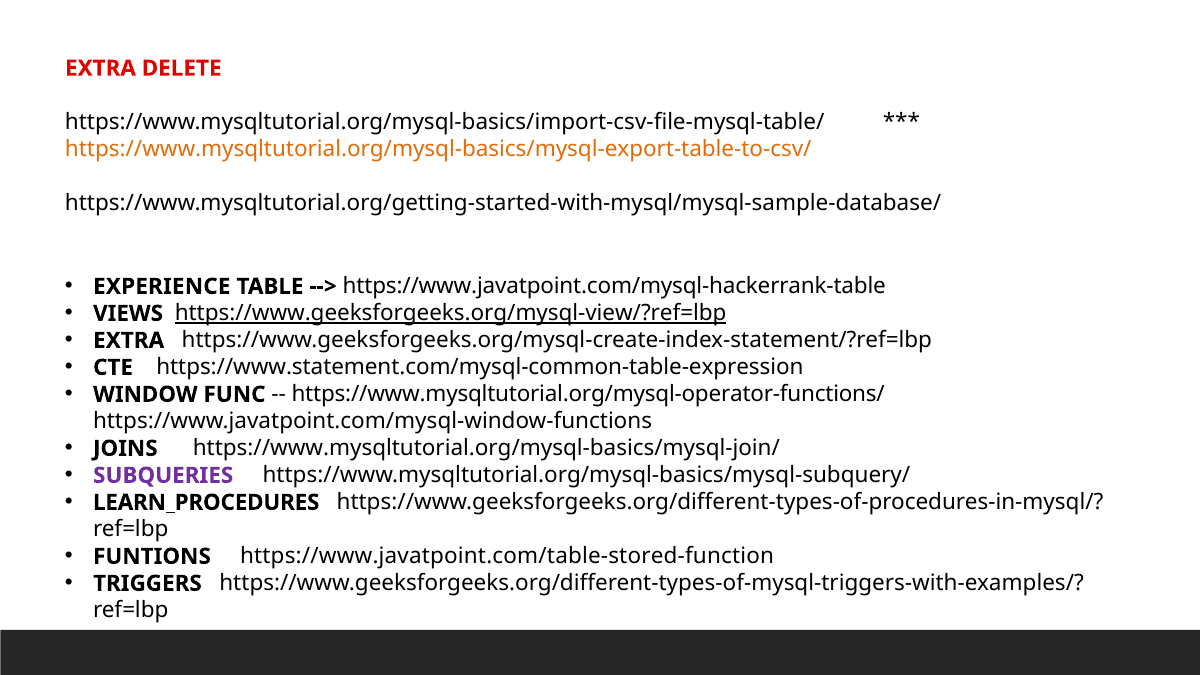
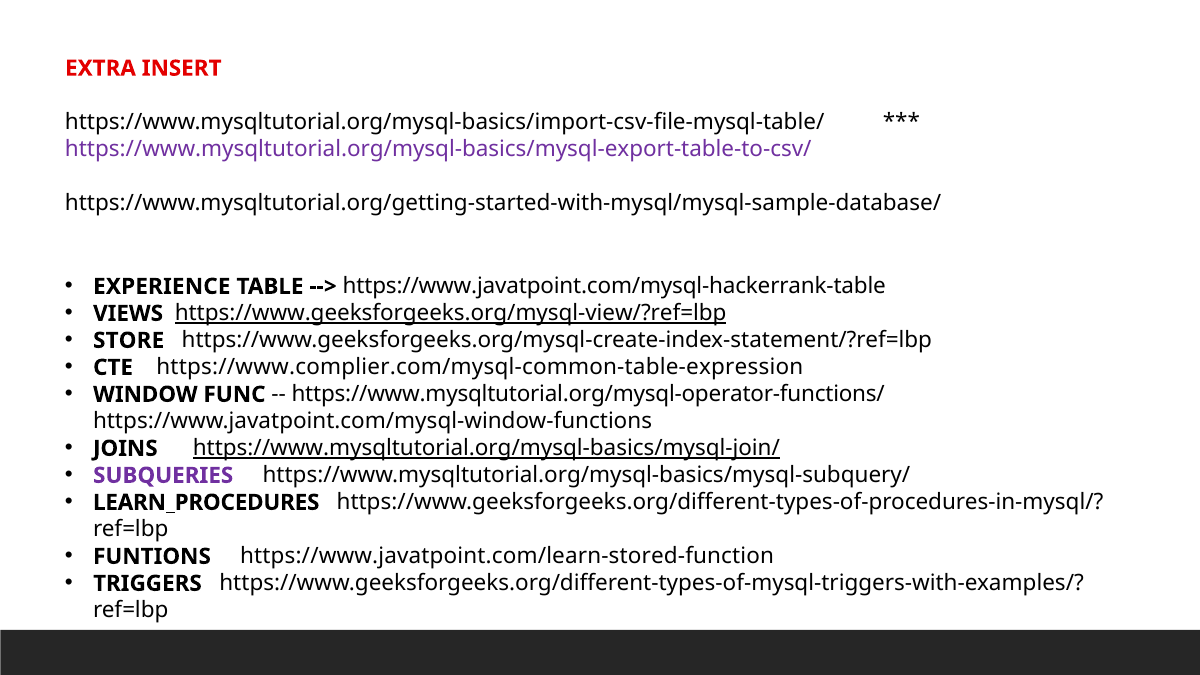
DELETE: DELETE -> INSERT
https://www.mysqltutorial.org/mysql-basics/mysql-export-table-to-csv/ colour: orange -> purple
EXTRA at (129, 340): EXTRA -> STORE
https://www.statement.com/mysql-common-table-expression: https://www.statement.com/mysql-common-table-expression -> https://www.complier.com/mysql-common-table-expression
https://www.mysqltutorial.org/mysql-basics/mysql-join/ underline: none -> present
https://www.javatpoint.com/table-stored-function: https://www.javatpoint.com/table-stored-function -> https://www.javatpoint.com/learn-stored-function
